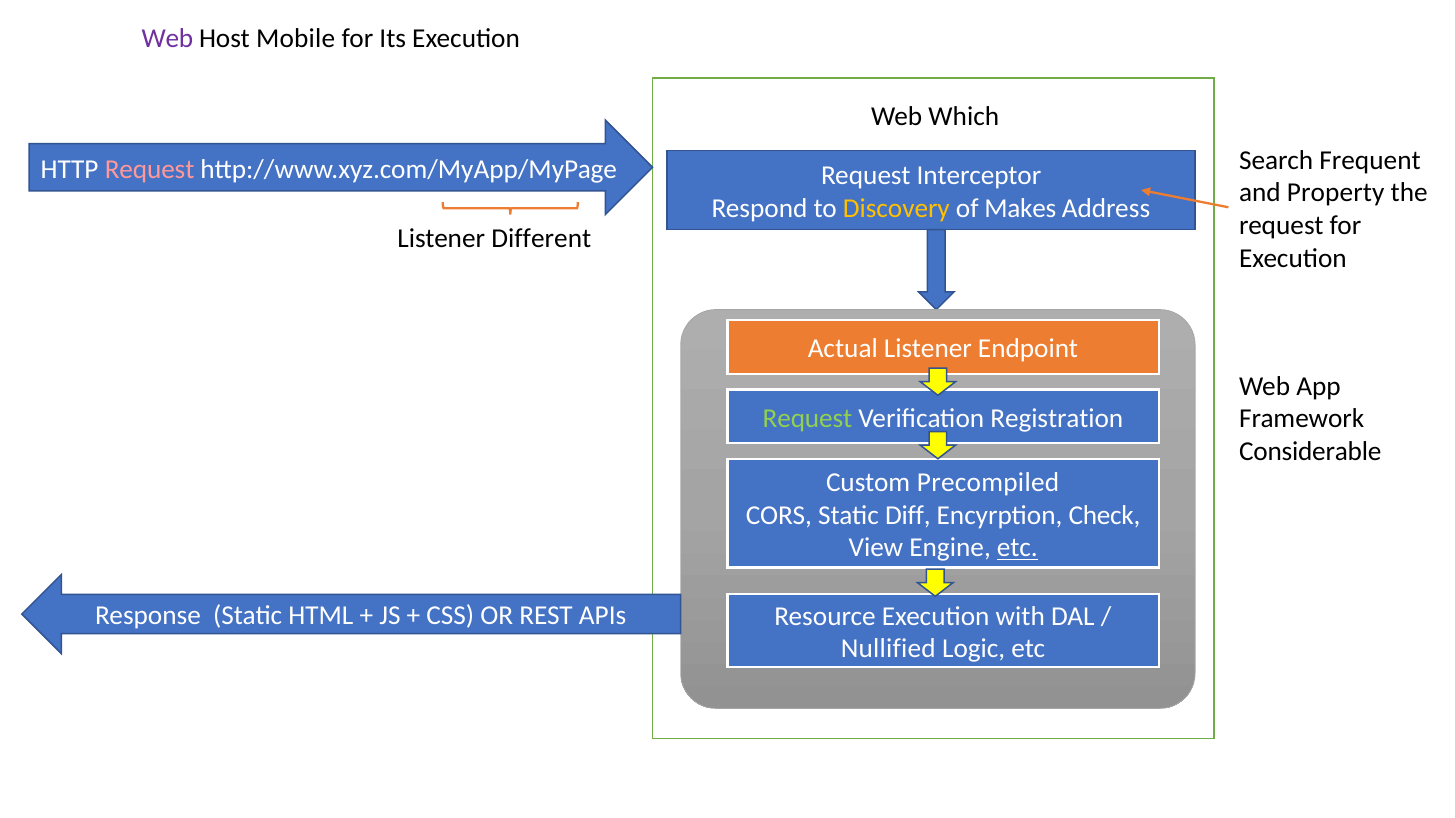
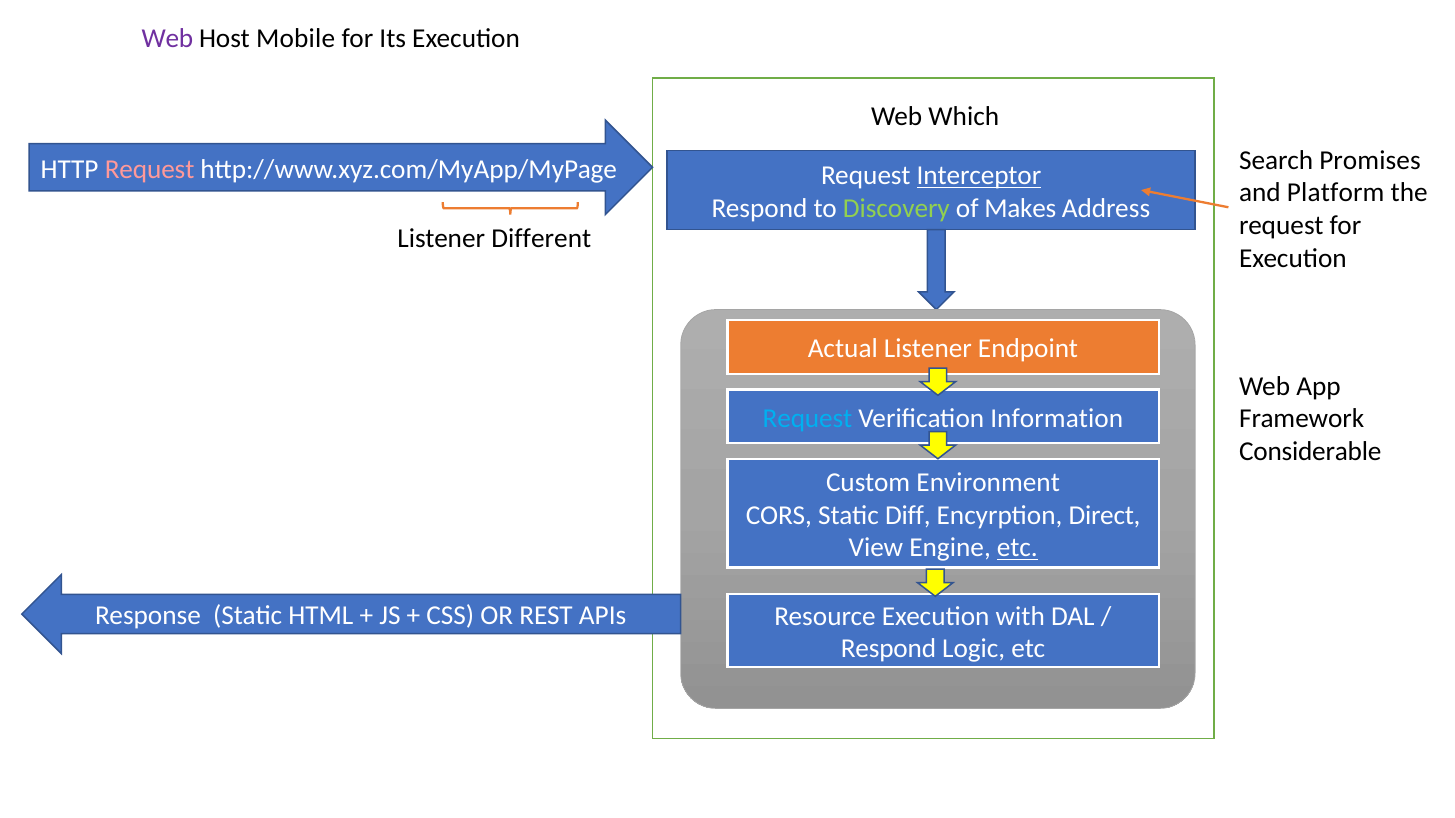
Frequent: Frequent -> Promises
Interceptor underline: none -> present
Property: Property -> Platform
Discovery colour: yellow -> light green
Request at (807, 418) colour: light green -> light blue
Registration: Registration -> Information
Precompiled: Precompiled -> Environment
Check: Check -> Direct
Nullified at (888, 649): Nullified -> Respond
